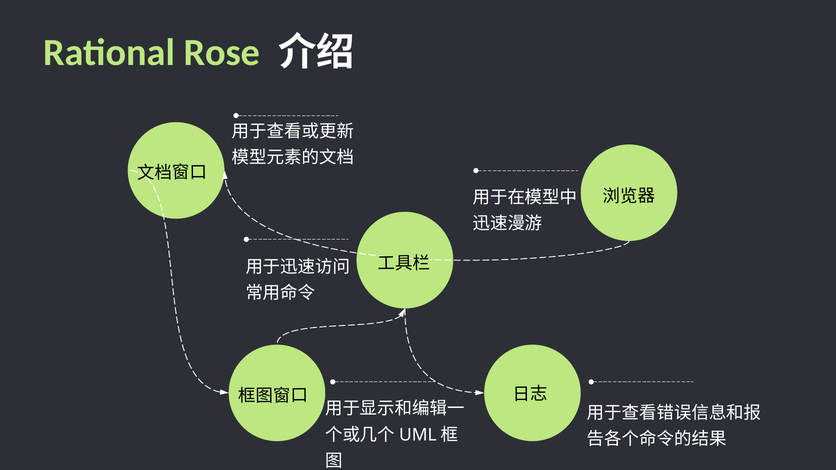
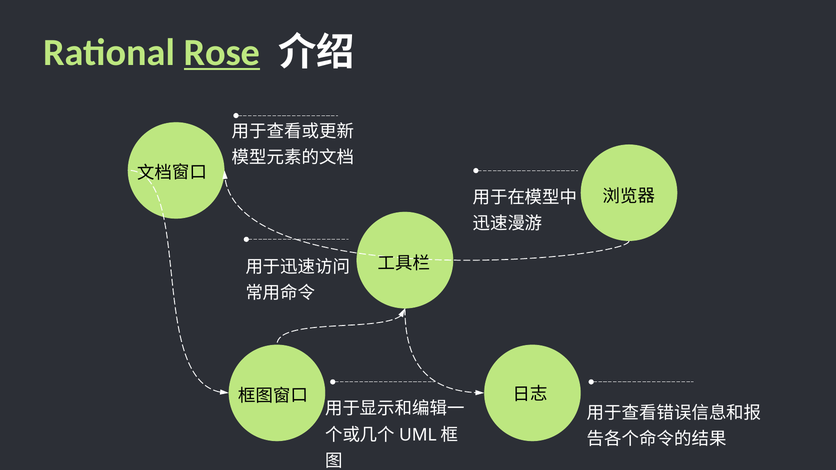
Rose underline: none -> present
